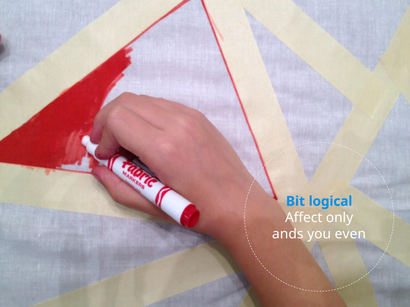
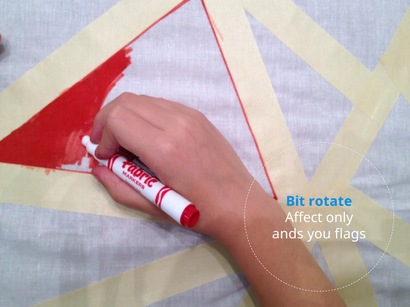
logical: logical -> rotate
even: even -> flags
